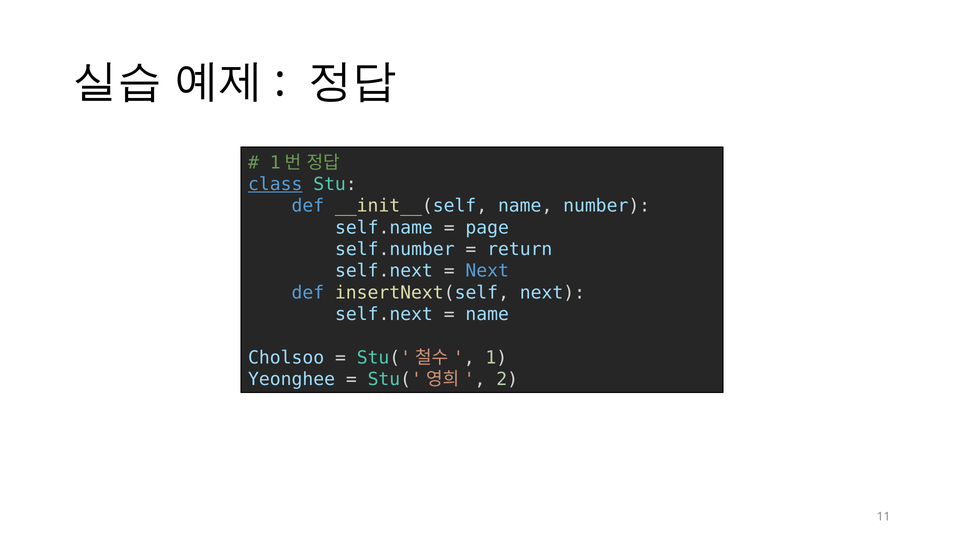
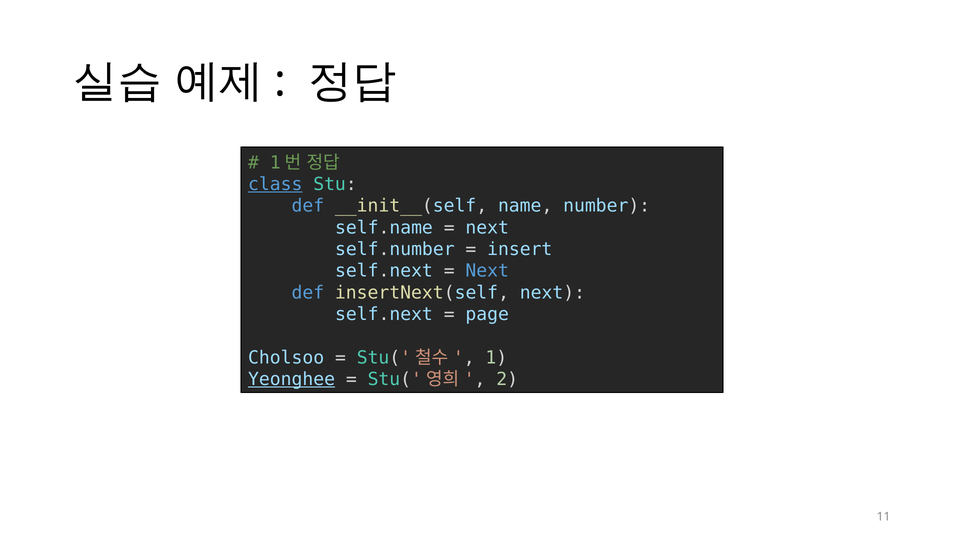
page at (487, 228): page -> next
return: return -> insert
name at (487, 314): name -> page
Yeonghee underline: none -> present
